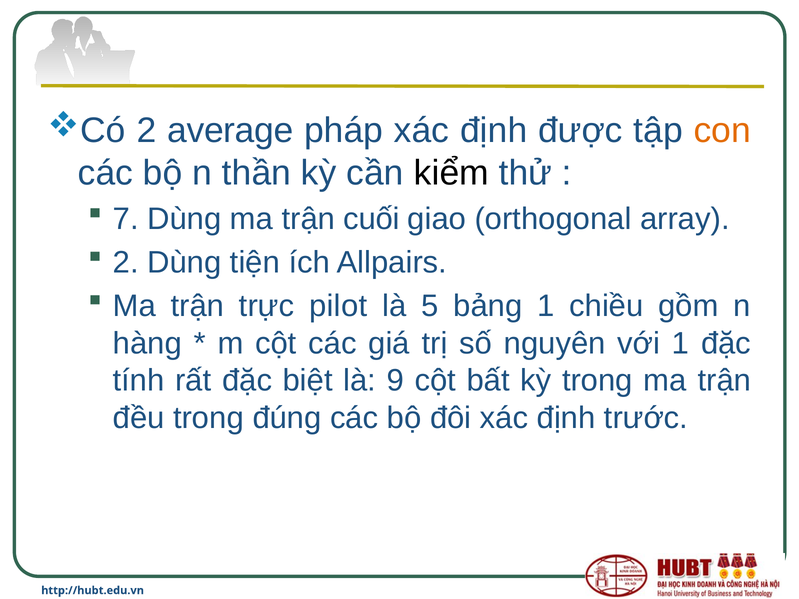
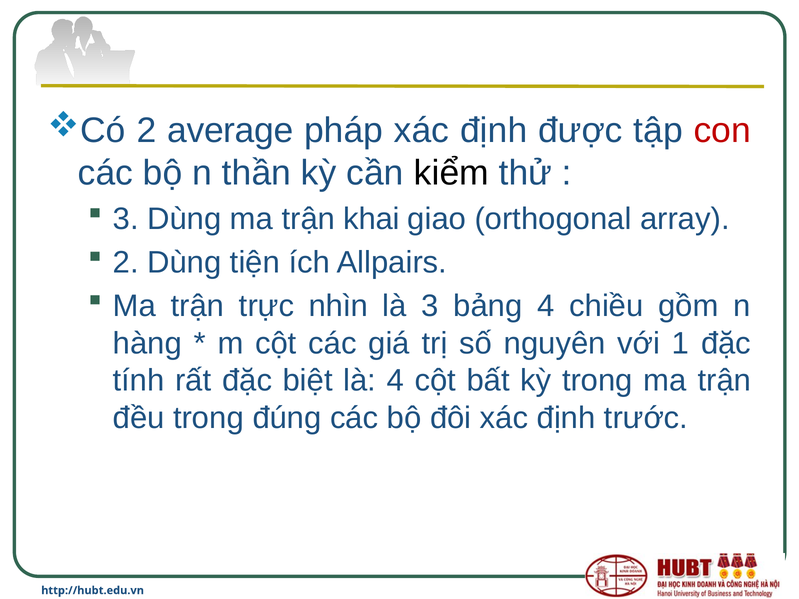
con colour: orange -> red
7 at (126, 219): 7 -> 3
cuối: cuối -> khai
pilot: pilot -> nhìn
là 5: 5 -> 3
bảng 1: 1 -> 4
là 9: 9 -> 4
